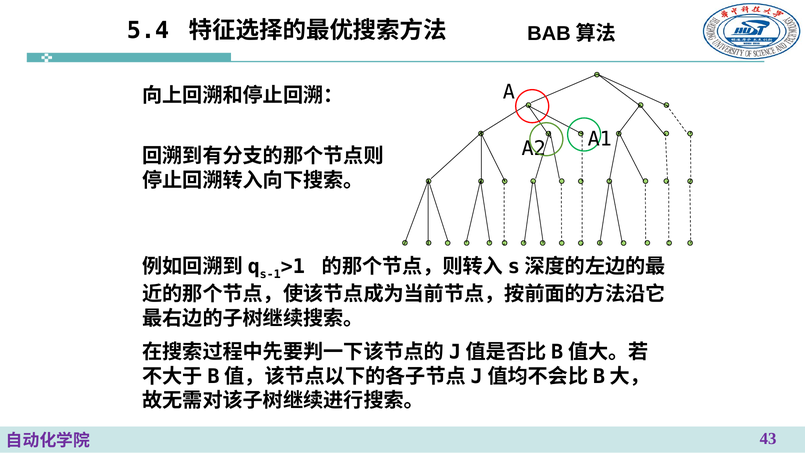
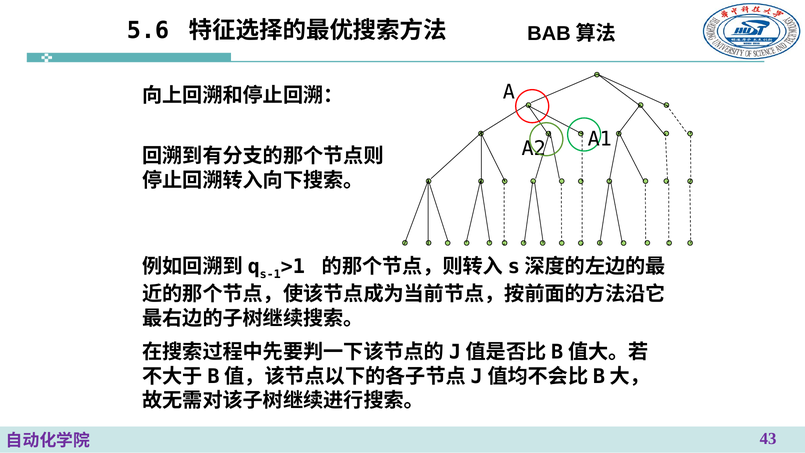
5.4: 5.4 -> 5.6
